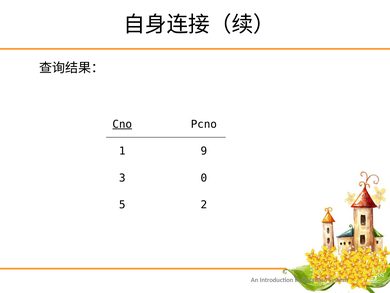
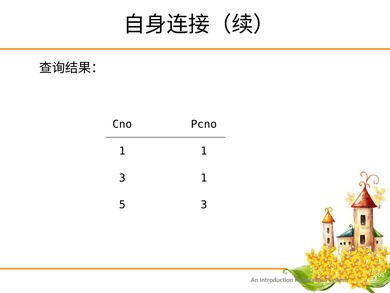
Cno underline: present -> none
1 9: 9 -> 1
3 0: 0 -> 1
5 2: 2 -> 3
